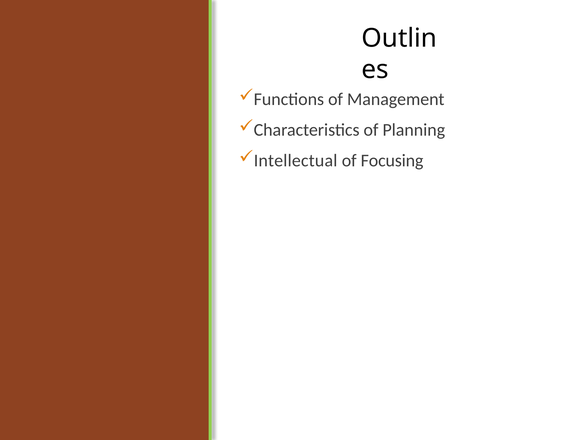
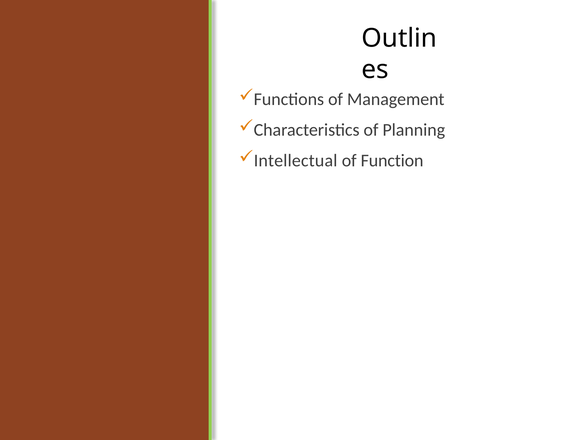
Focusing: Focusing -> Function
